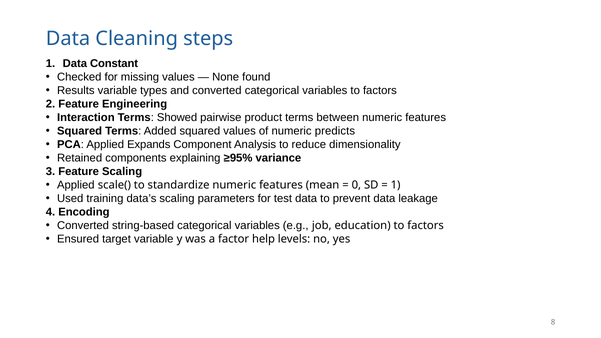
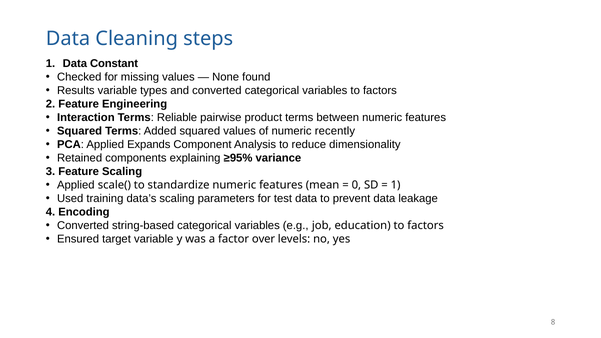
Showed: Showed -> Reliable
predicts: predicts -> recently
help: help -> over
